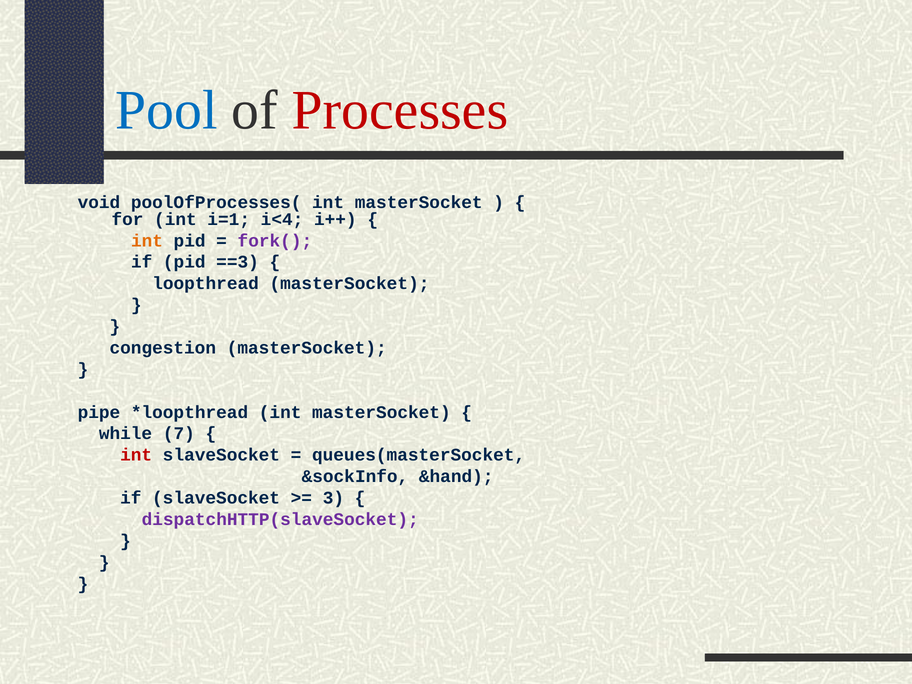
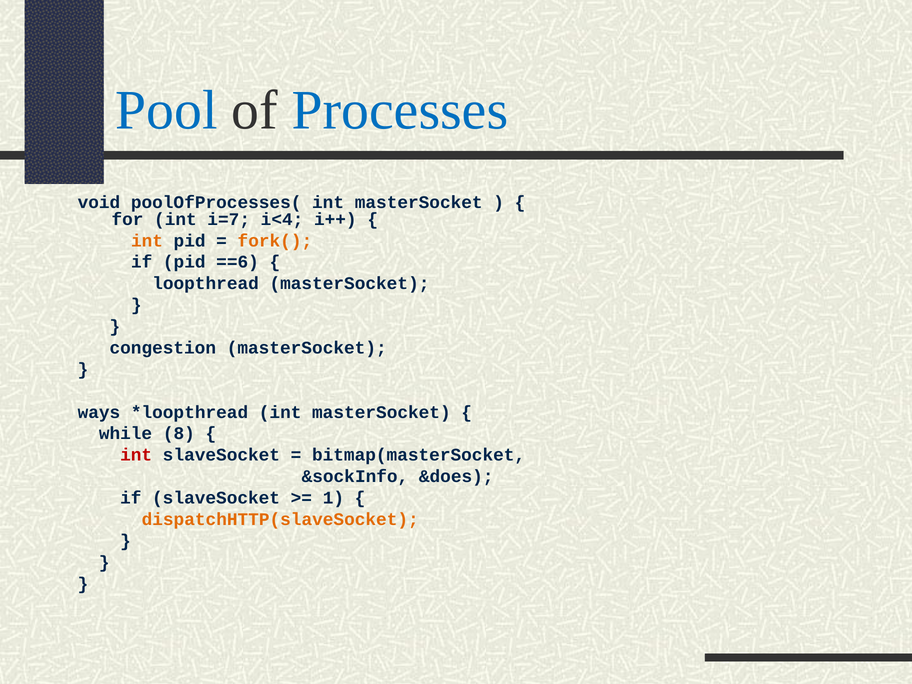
Processes colour: red -> blue
i=1: i=1 -> i=7
fork( colour: purple -> orange
==3: ==3 -> ==6
pipe: pipe -> ways
7: 7 -> 8
queues(masterSocket: queues(masterSocket -> bitmap(masterSocket
&hand: &hand -> &does
3: 3 -> 1
dispatchHTTP(slaveSocket colour: purple -> orange
